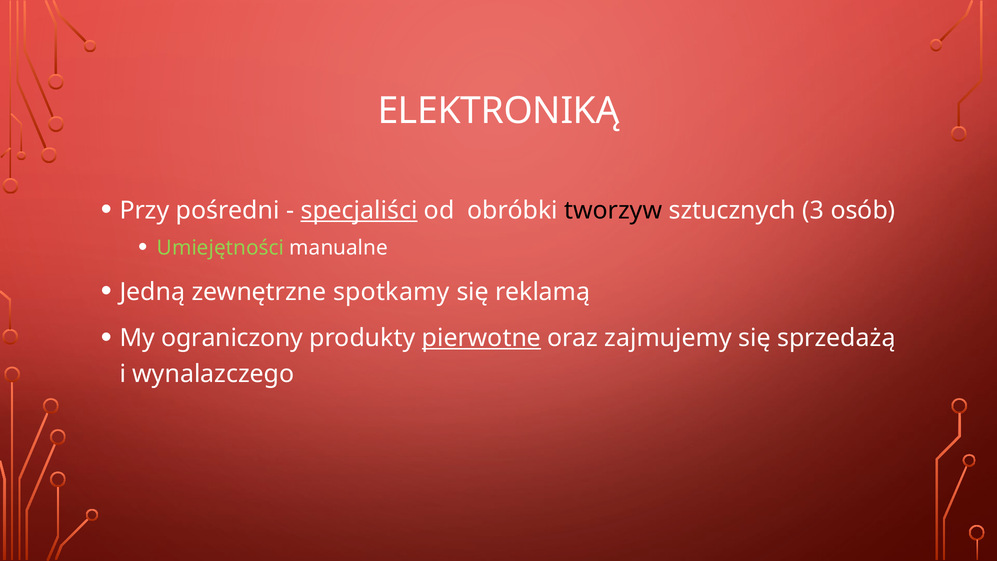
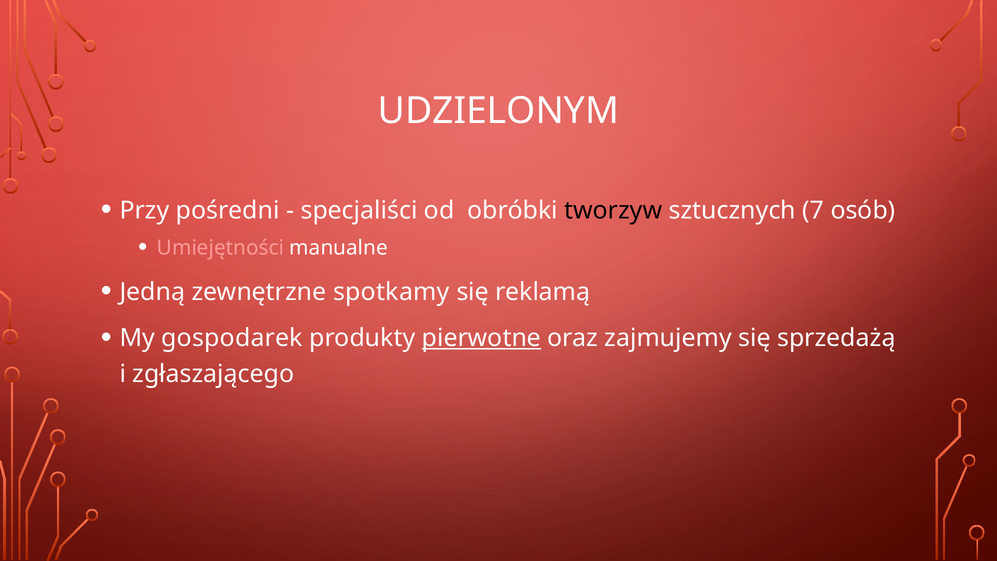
ELEKTRONIKĄ: ELEKTRONIKĄ -> UDZIELONYM
specjaliści underline: present -> none
3: 3 -> 7
Umiejętności colour: light green -> pink
ograniczony: ograniczony -> gospodarek
wynalazczego: wynalazczego -> zgłaszającego
